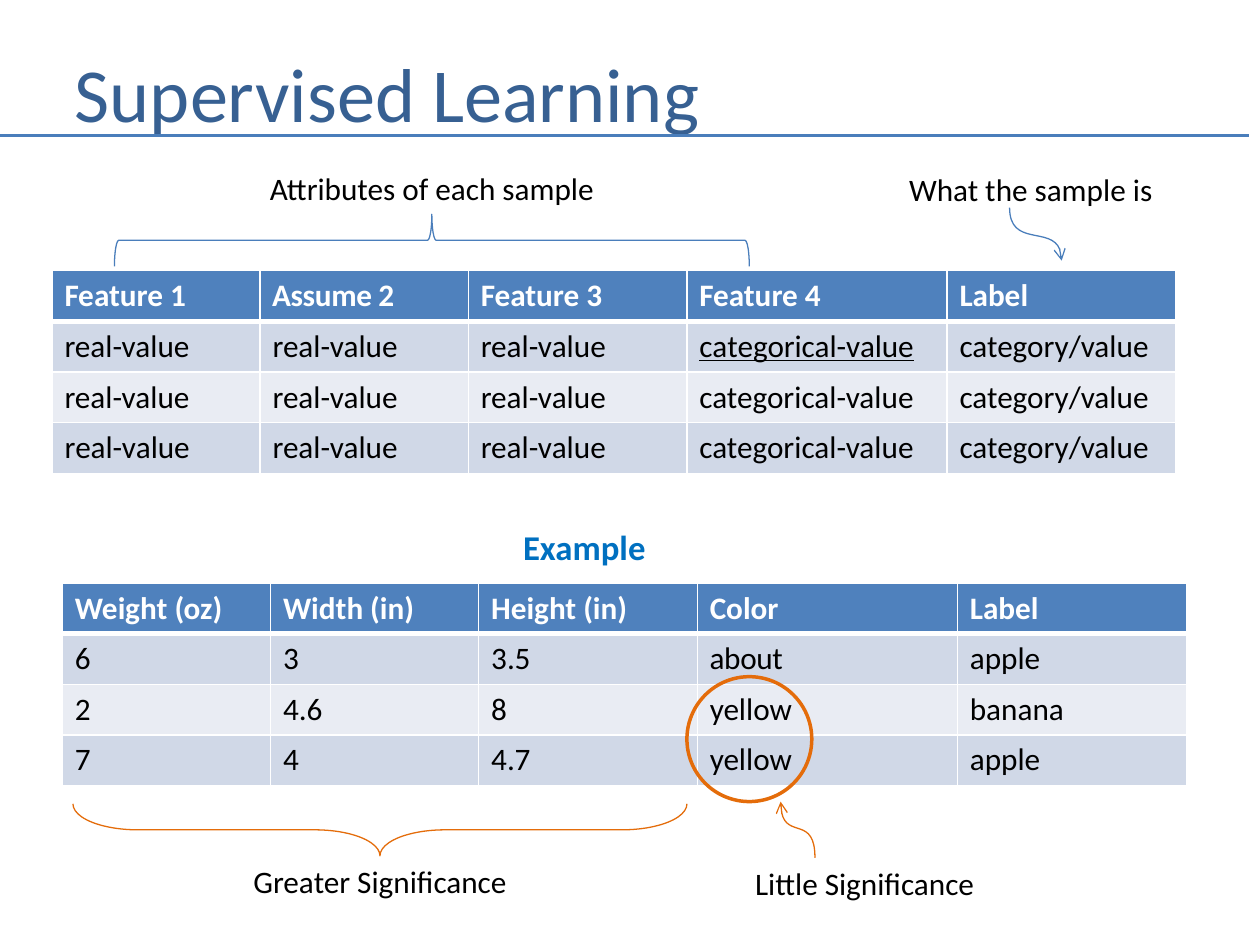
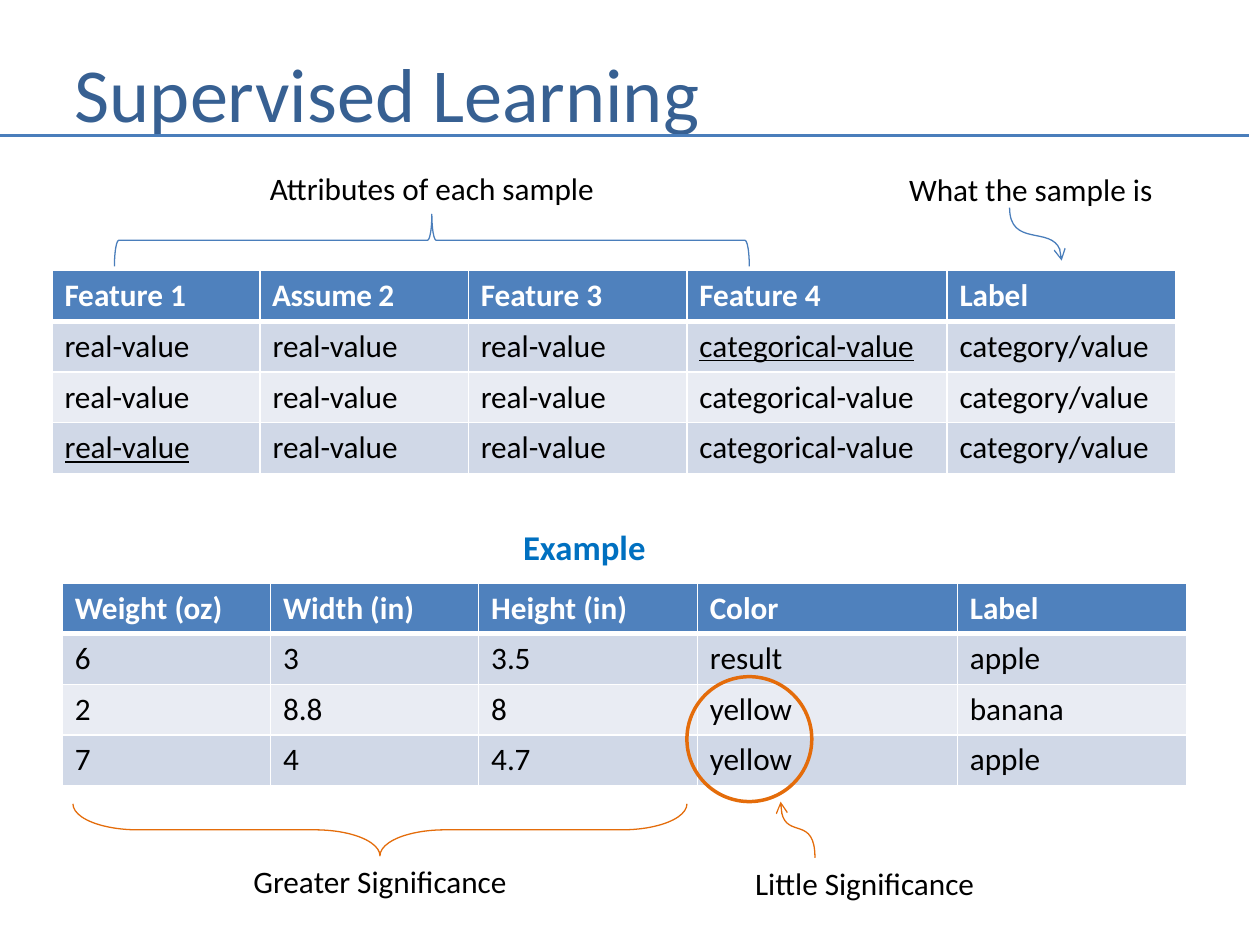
real-value at (127, 448) underline: none -> present
about: about -> result
4.6: 4.6 -> 8.8
